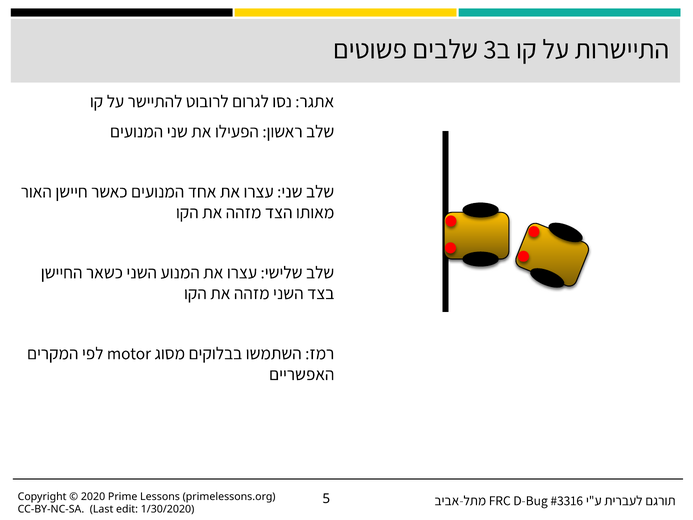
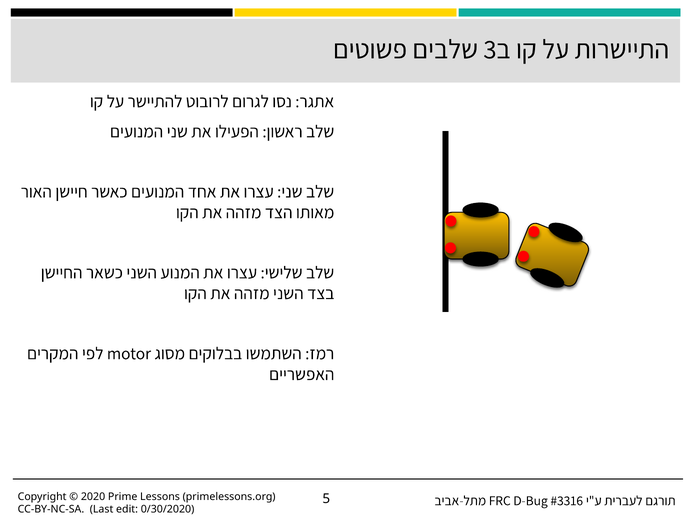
1/30/2020: 1/30/2020 -> 0/30/2020
